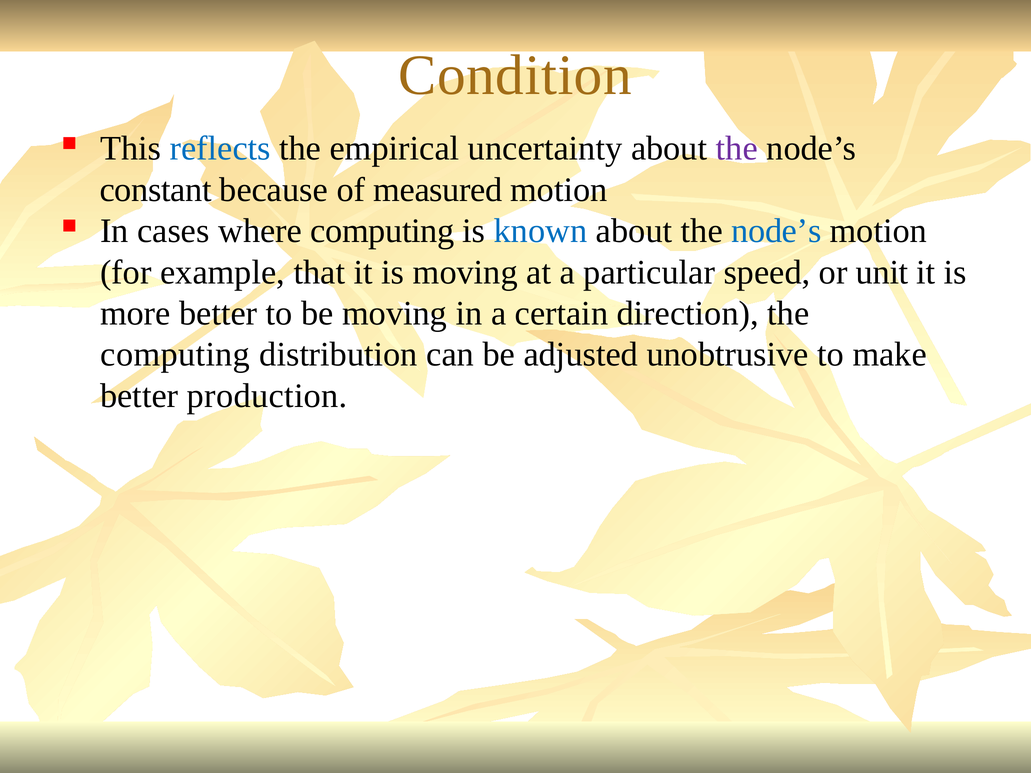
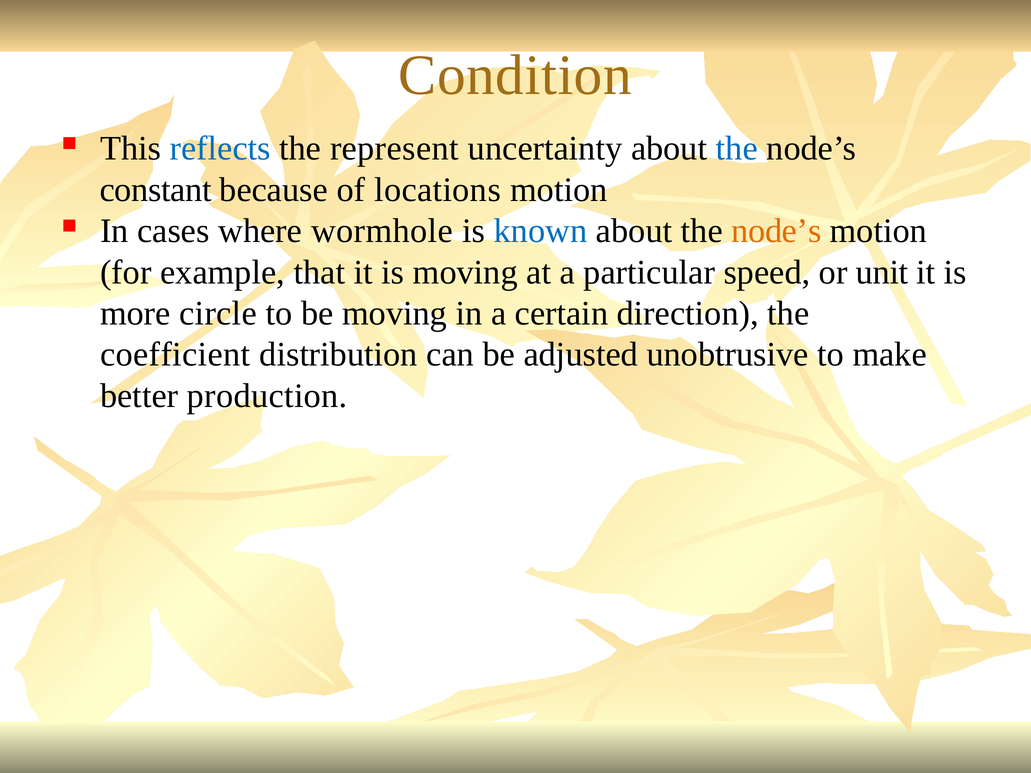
empirical: empirical -> represent
the at (737, 149) colour: purple -> blue
measured: measured -> locations
where computing: computing -> wormhole
node’s at (776, 231) colour: blue -> orange
more better: better -> circle
computing at (175, 355): computing -> coefficient
